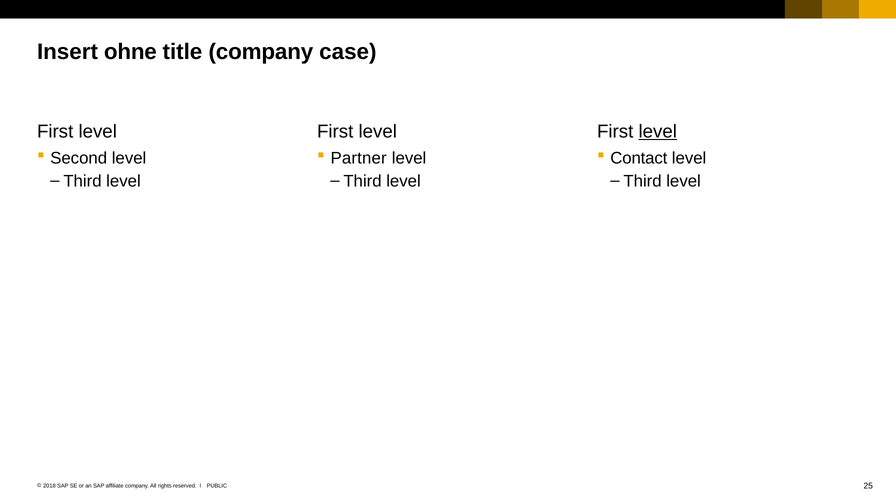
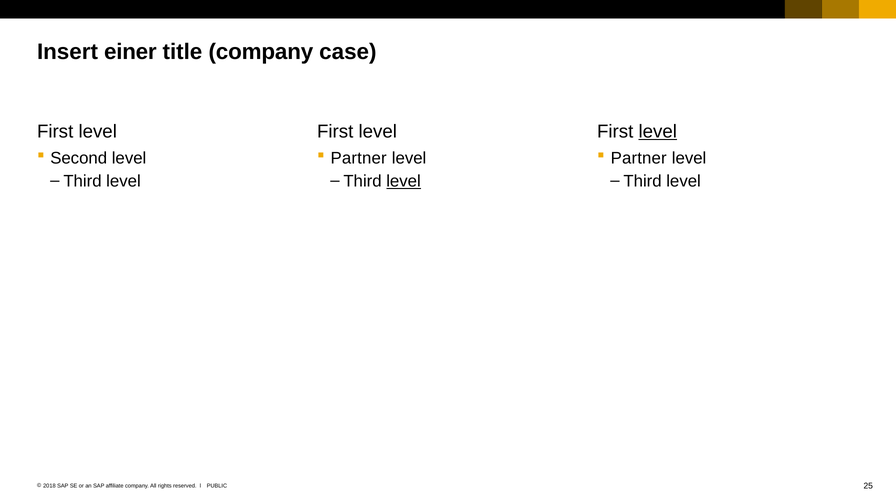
ohne: ohne -> einer
Contact at (639, 158): Contact -> Partner
level at (404, 181) underline: none -> present
